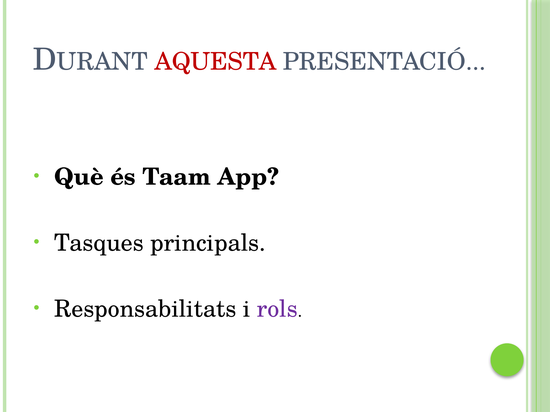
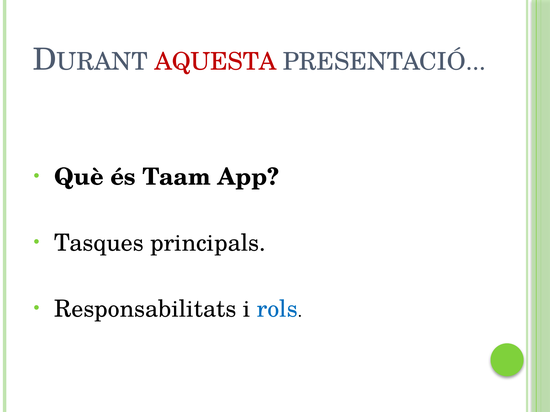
rols colour: purple -> blue
